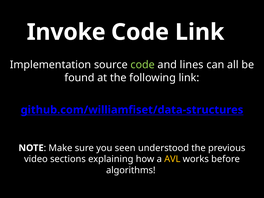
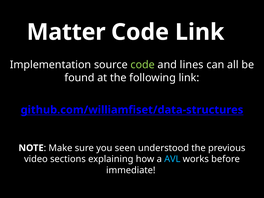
Invoke: Invoke -> Matter
AVL colour: yellow -> light blue
algorithms: algorithms -> immediate
